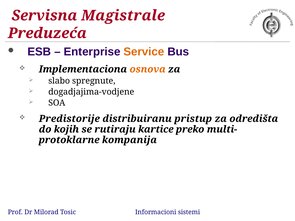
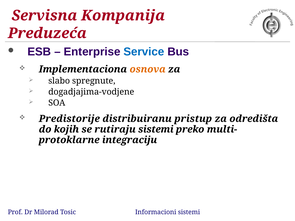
Magistrale: Magistrale -> Kompanija
Service colour: orange -> blue
rutiraju kartice: kartice -> sistemi
kompanija: kompanija -> integraciju
